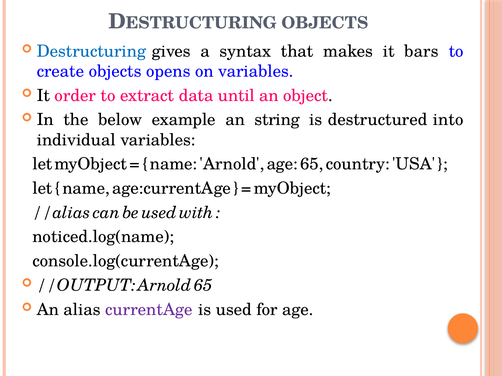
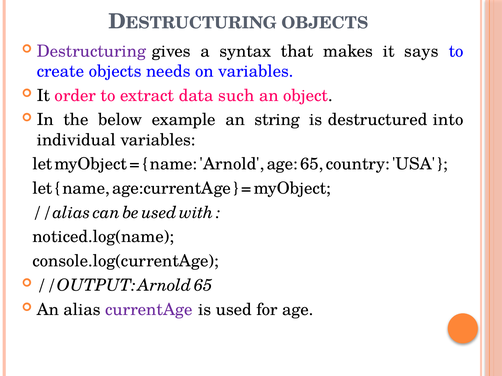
Destructuring colour: blue -> purple
bars: bars -> says
opens: opens -> needs
until: until -> such
